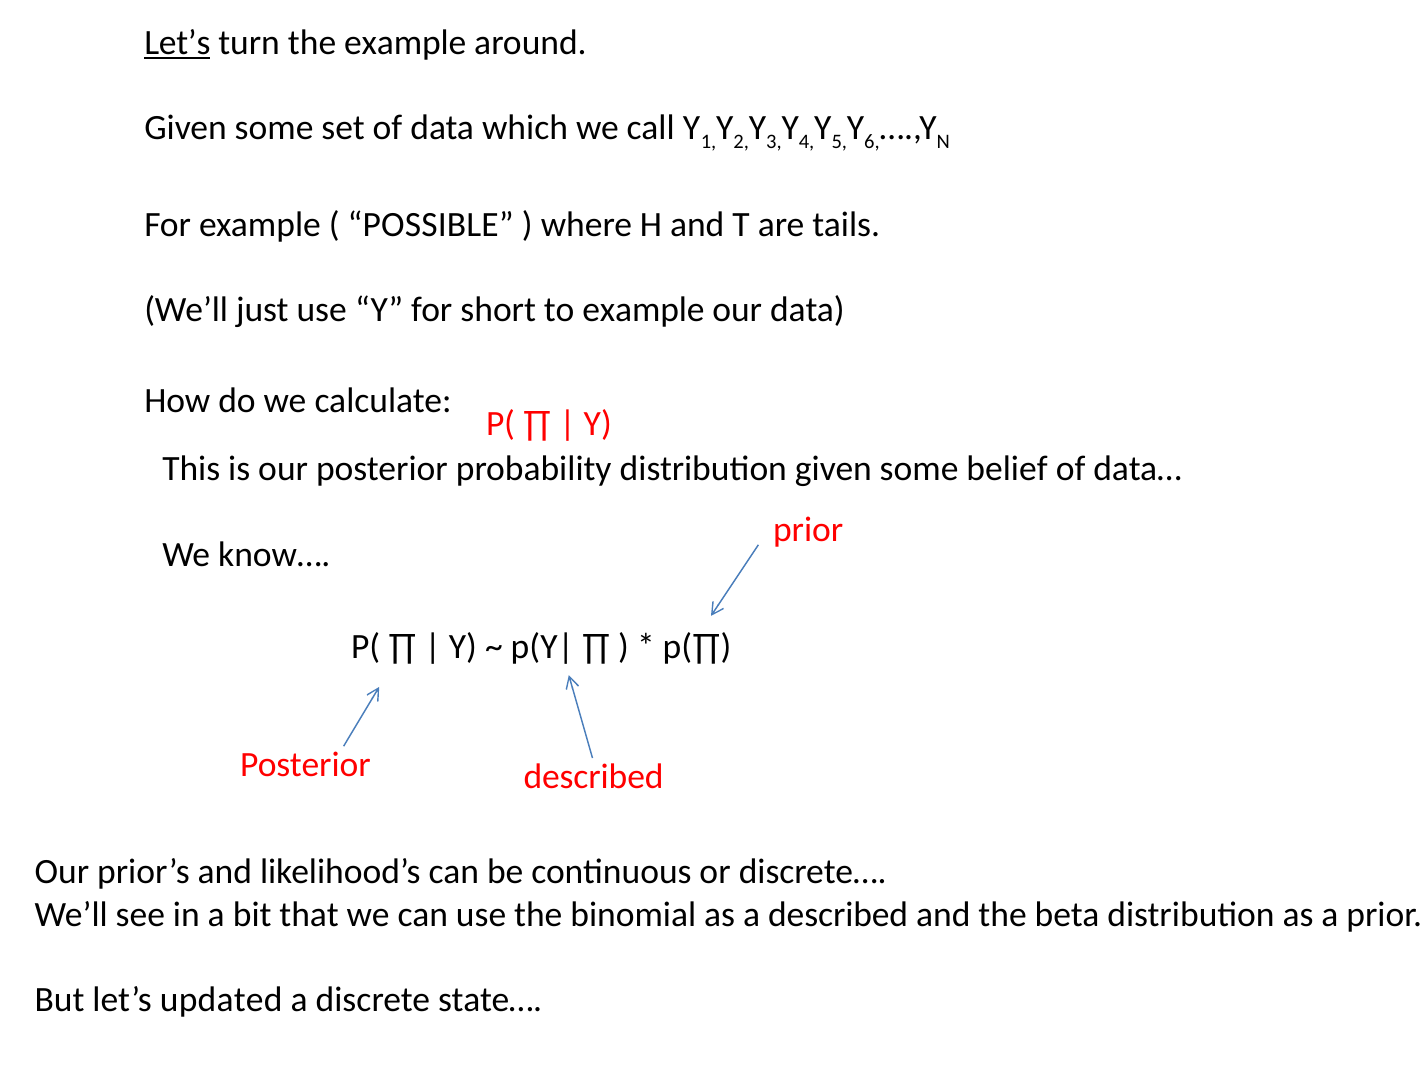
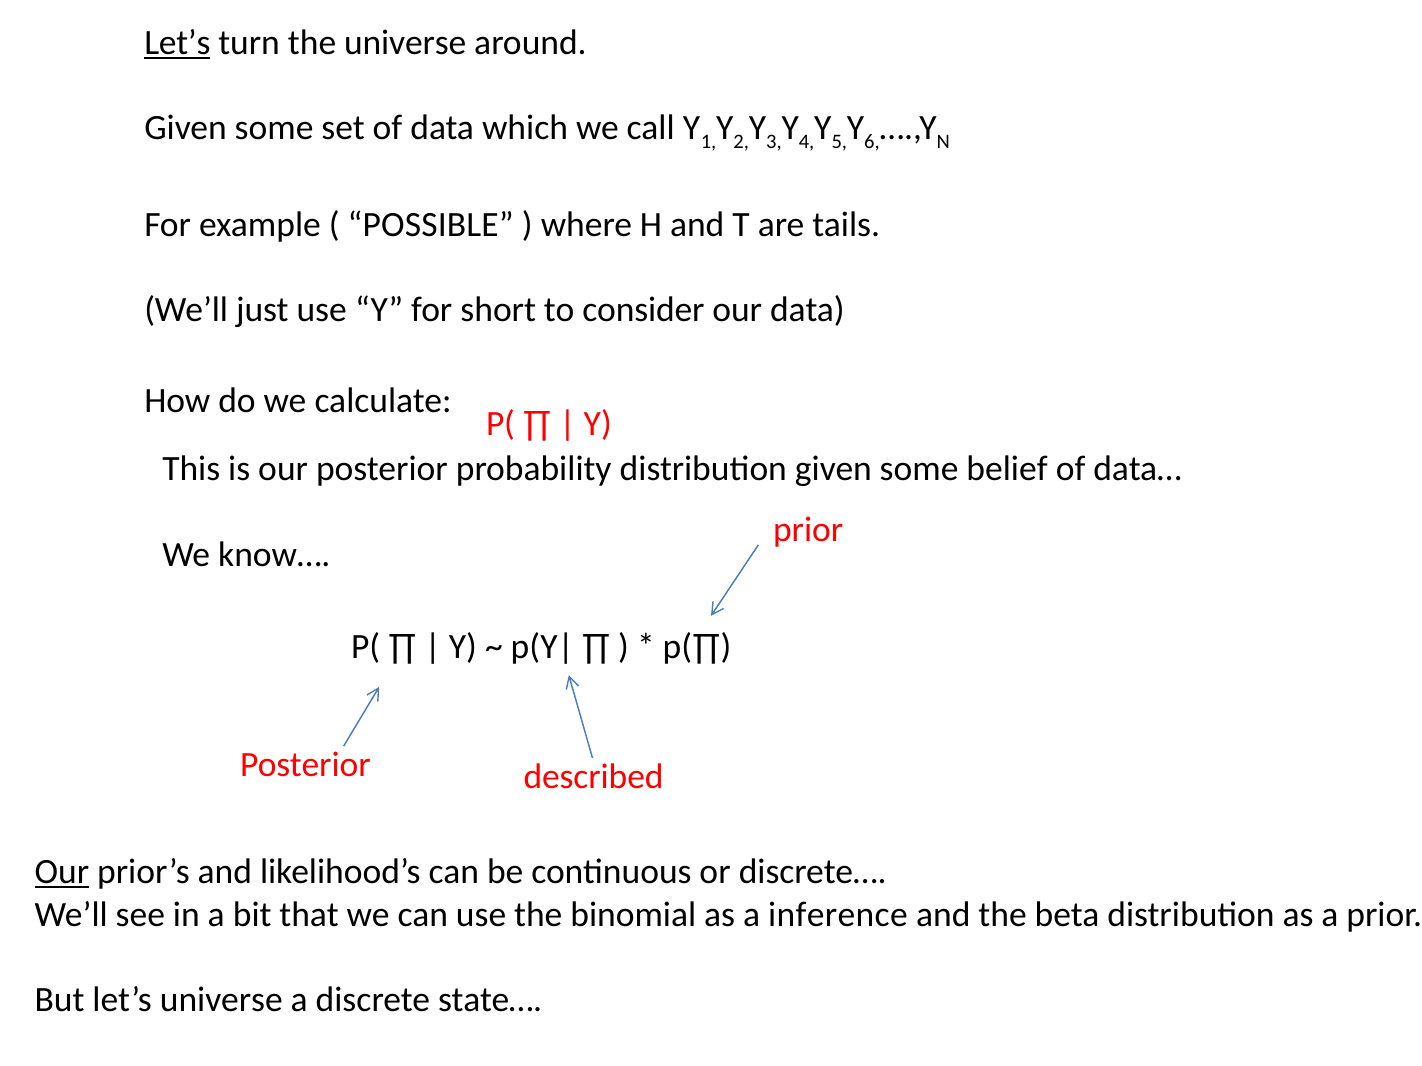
the example: example -> universe
to example: example -> consider
Our at (62, 872) underline: none -> present
a described: described -> inference
let’s updated: updated -> universe
